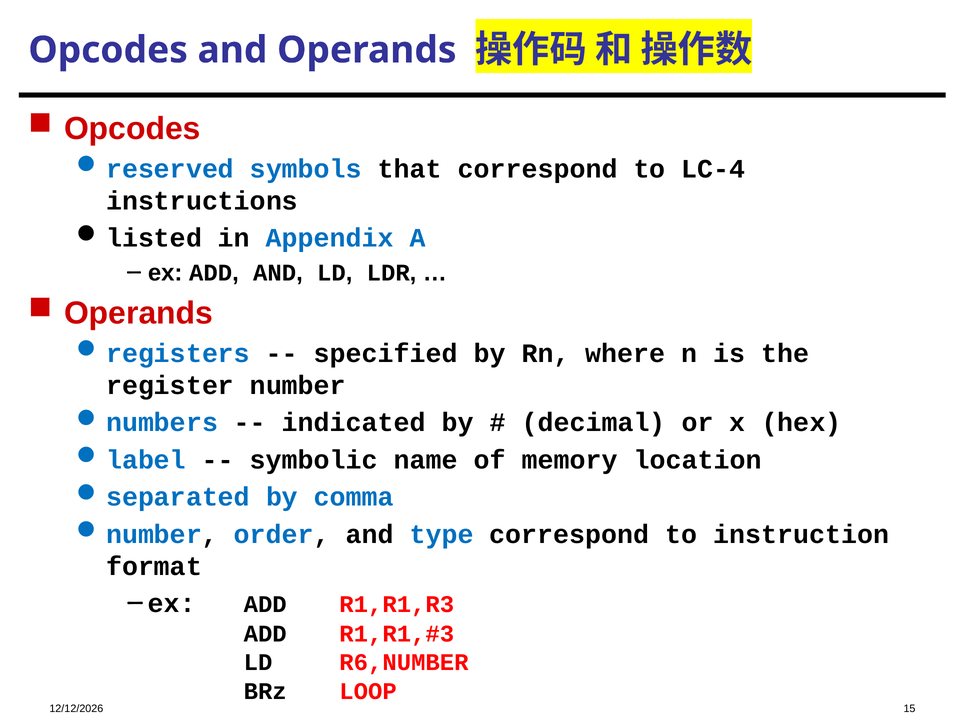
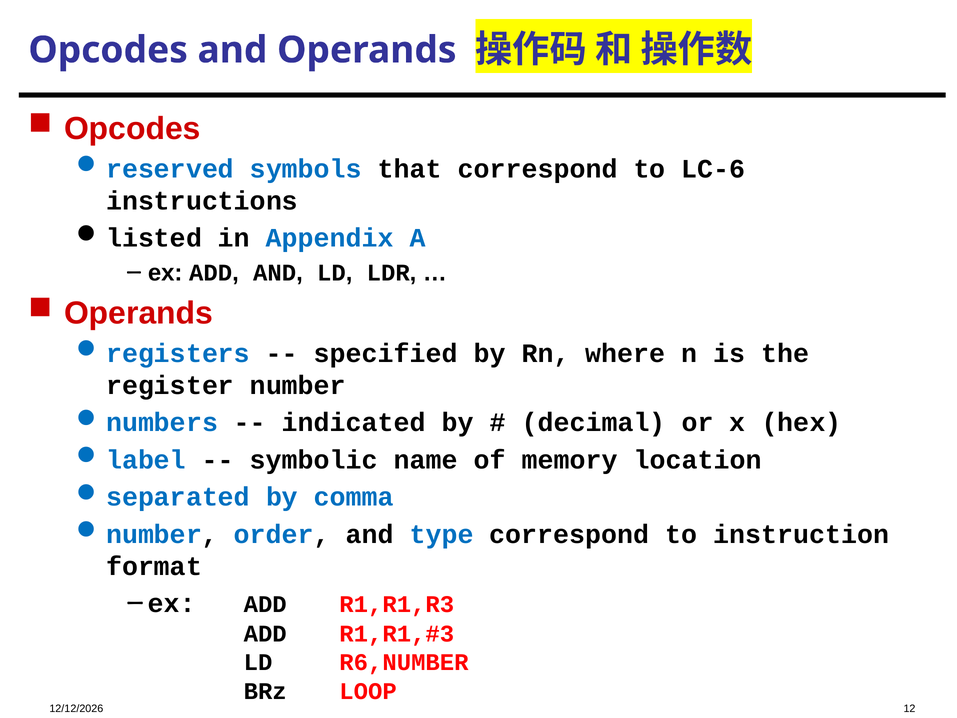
LC-4: LC-4 -> LC-6
15: 15 -> 12
